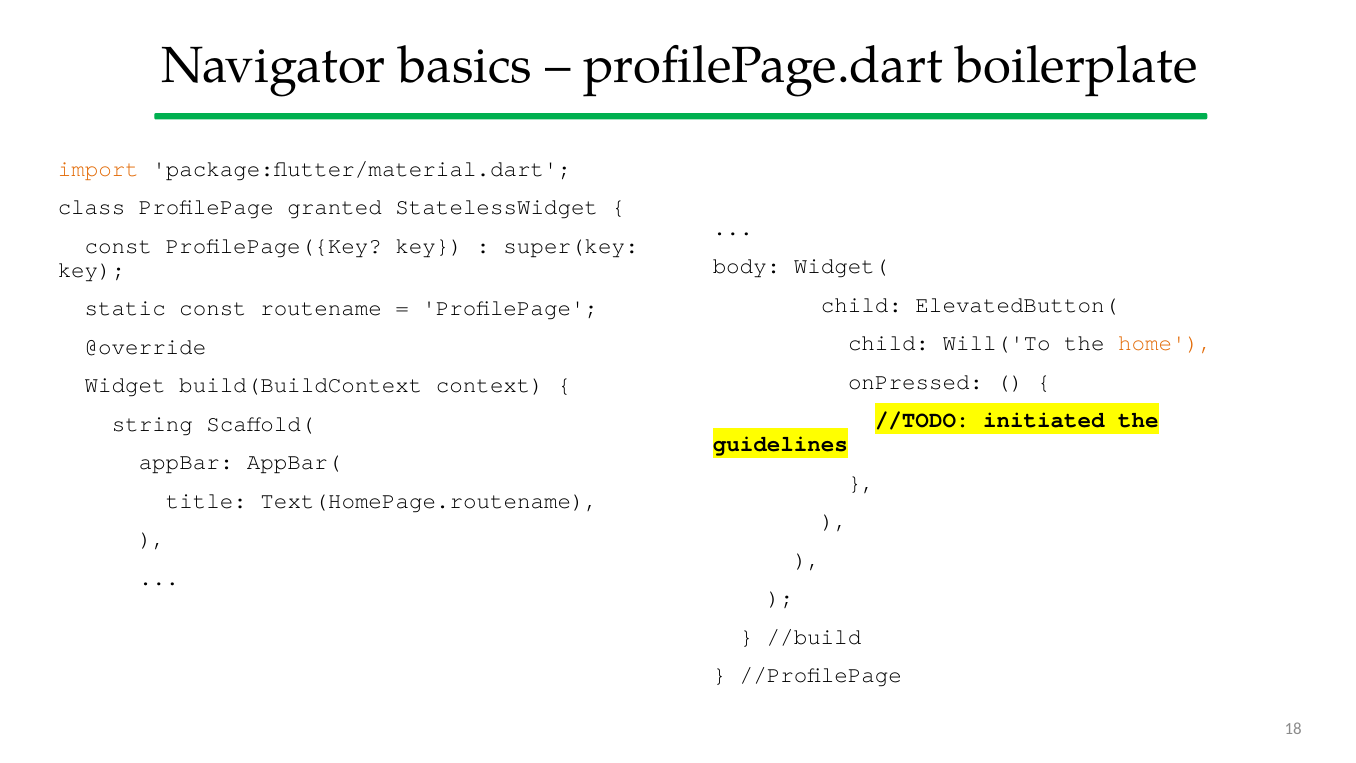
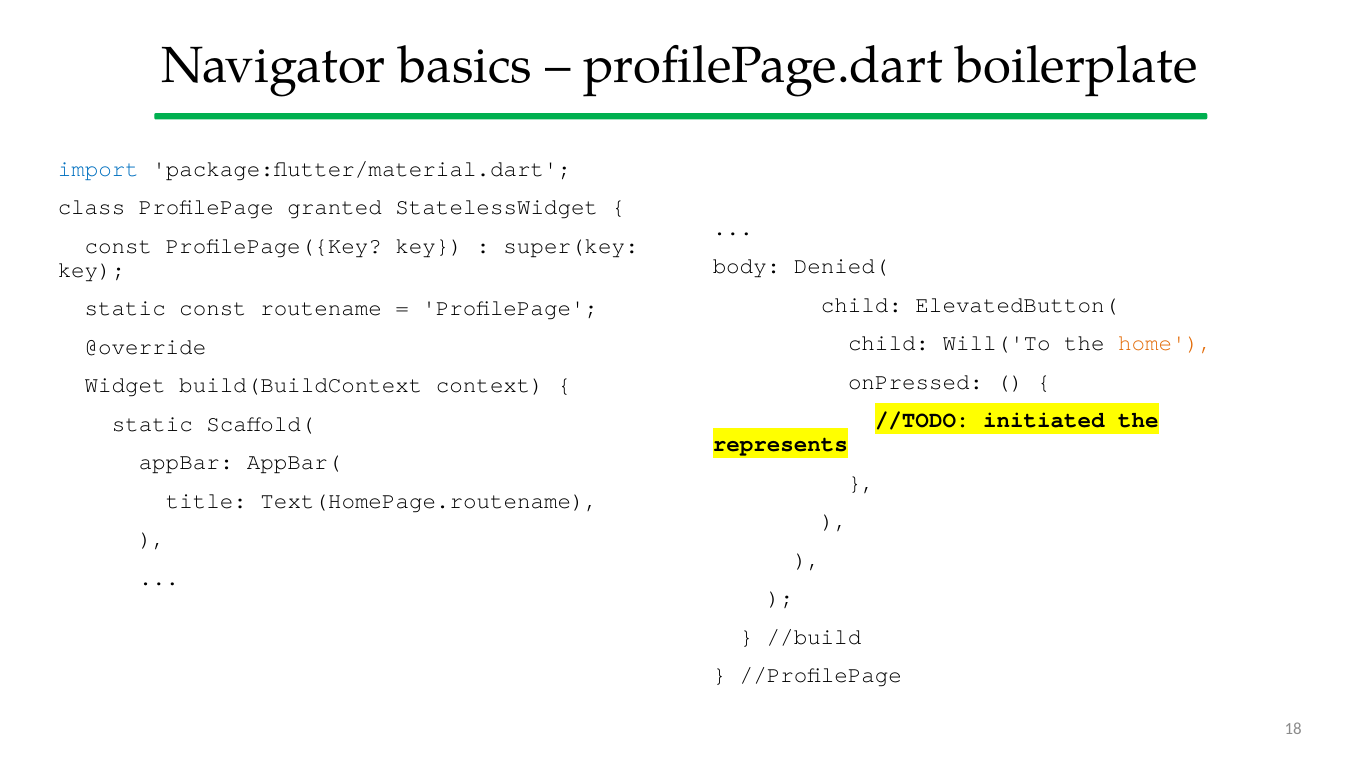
import colour: orange -> blue
Widget(: Widget( -> Denied(
string at (152, 424): string -> static
guidelines: guidelines -> represents
